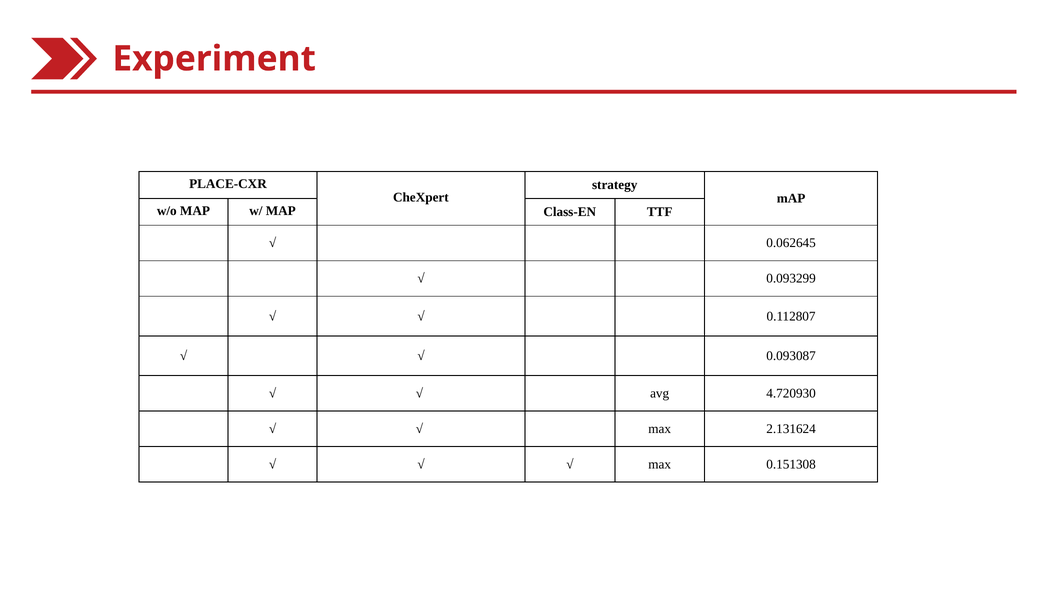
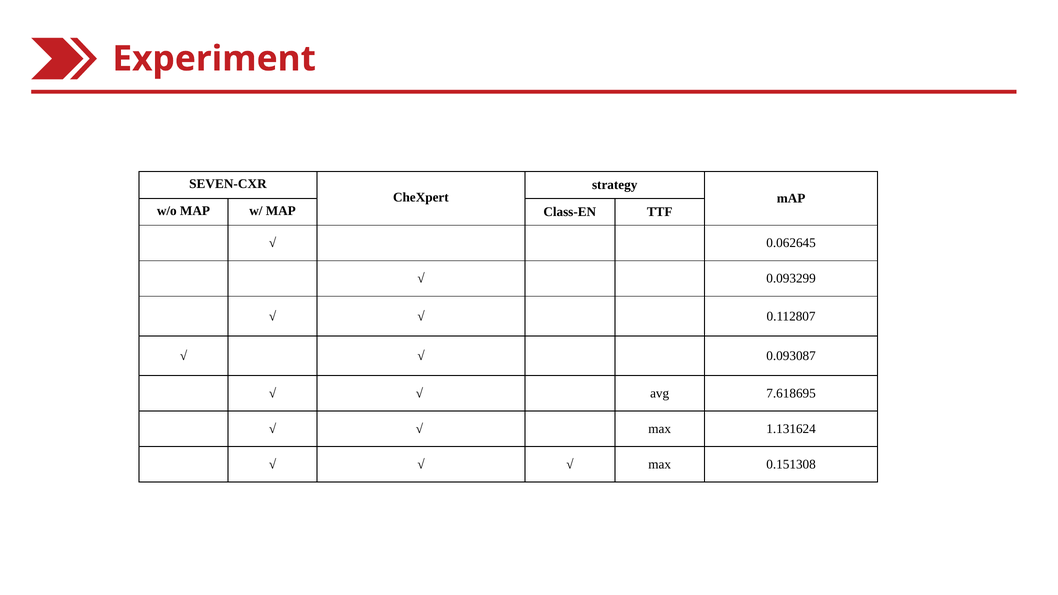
PLACE-CXR: PLACE-CXR -> SEVEN-CXR
4.720930: 4.720930 -> 7.618695
2.131624: 2.131624 -> 1.131624
